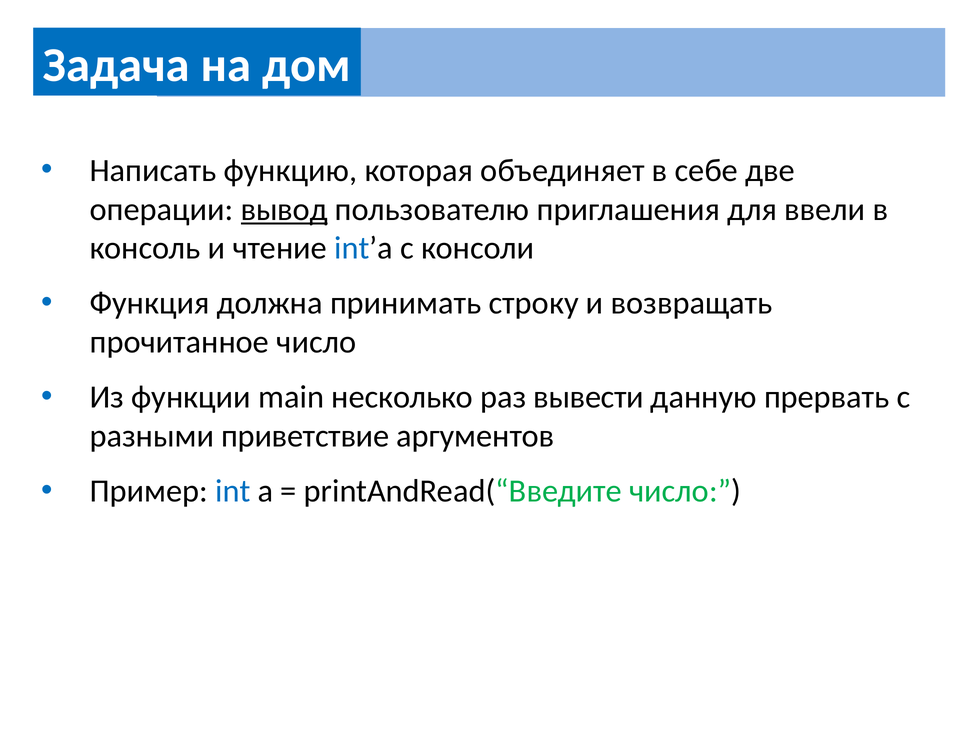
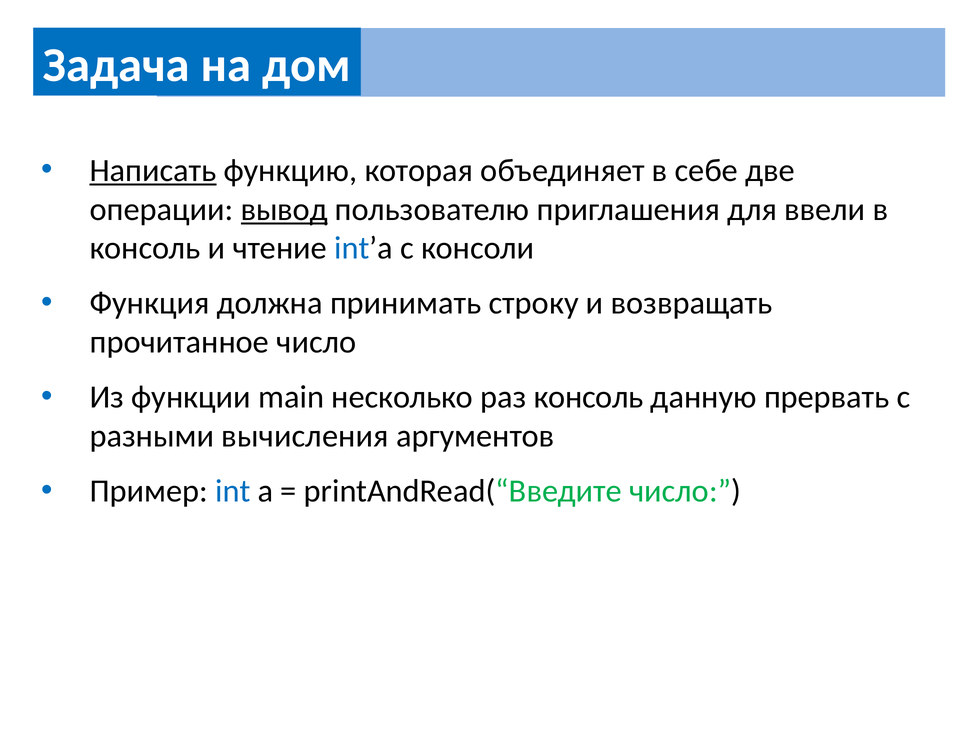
Написать underline: none -> present
раз вывести: вывести -> консоль
приветствие: приветствие -> вычисления
